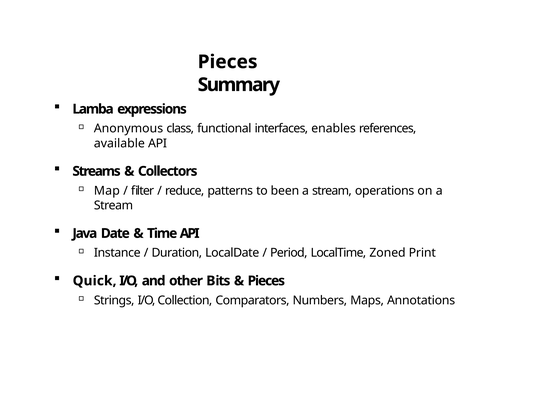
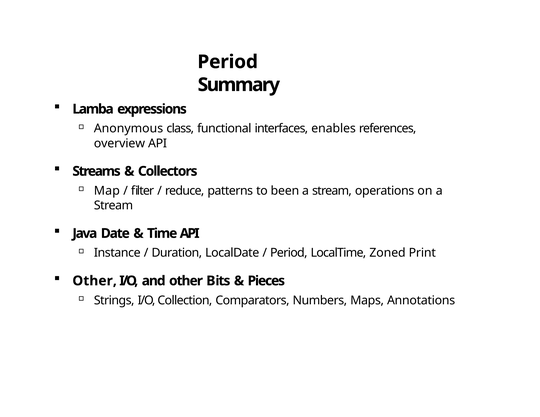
Pieces at (228, 62): Pieces -> Period
available: available -> overview
Quick at (95, 281): Quick -> Other
